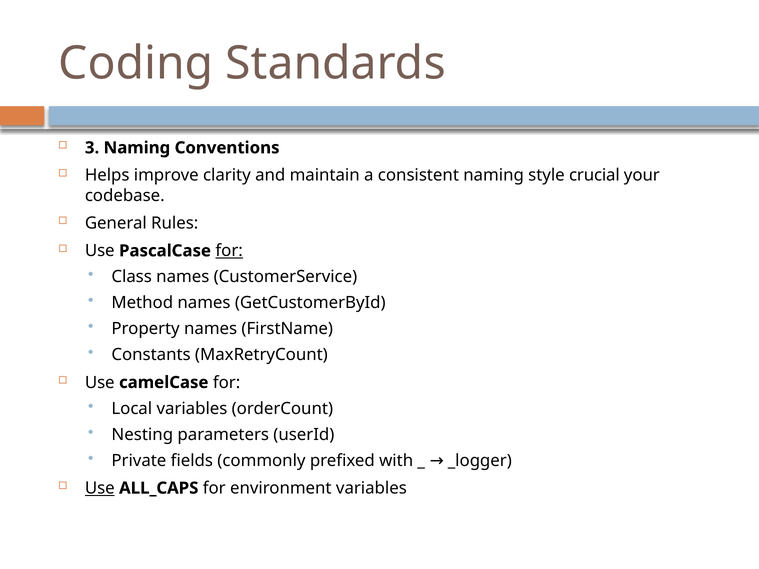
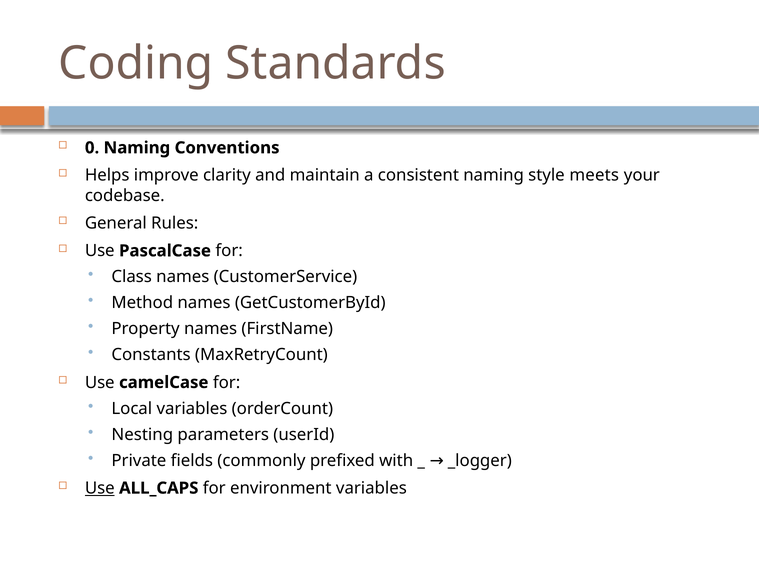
3: 3 -> 0
crucial: crucial -> meets
for at (229, 251) underline: present -> none
